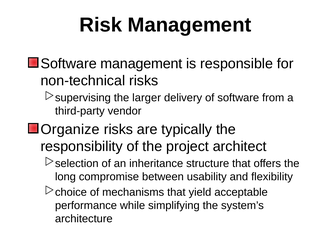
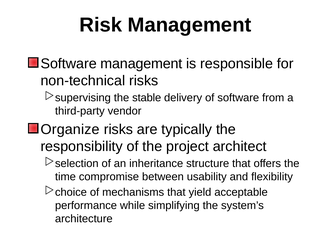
larger: larger -> stable
long: long -> time
